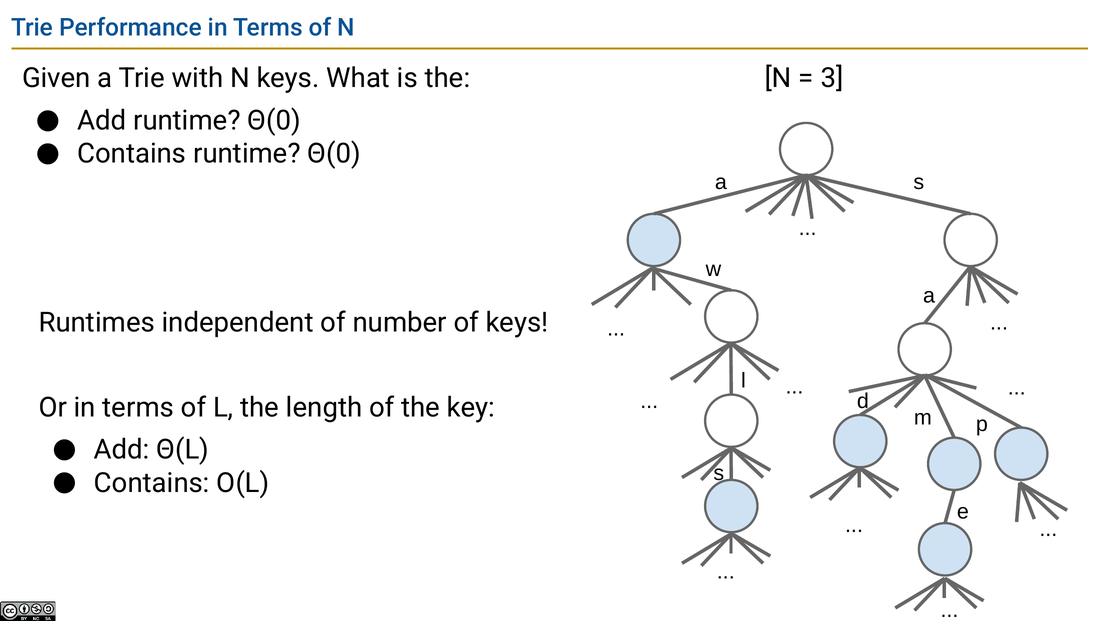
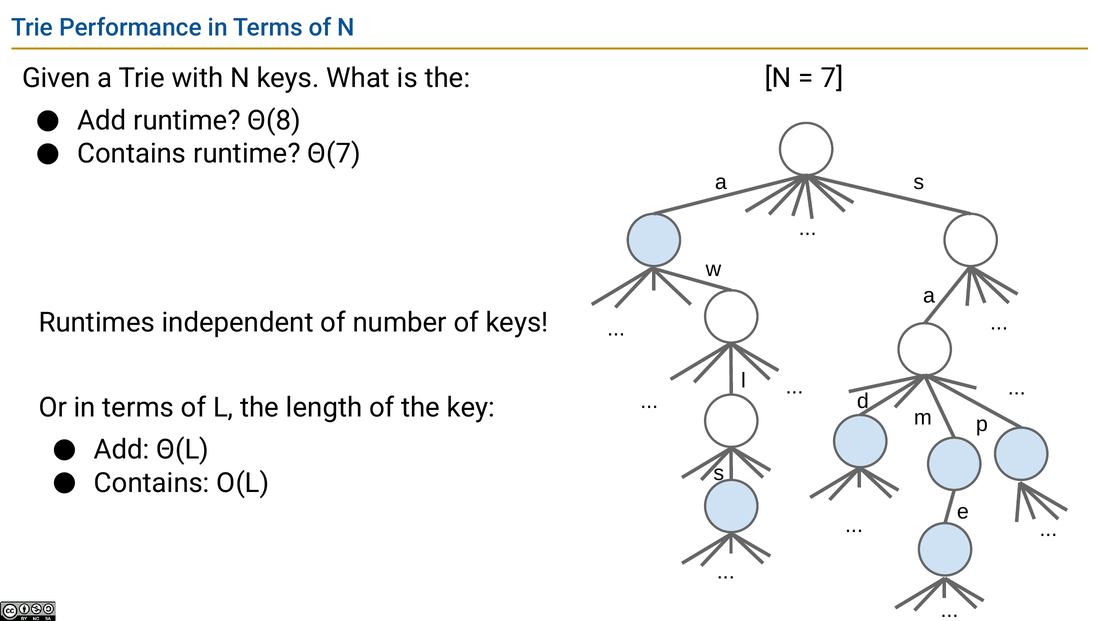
3: 3 -> 7
Add runtime Θ(0: Θ(0 -> Θ(8
Contains runtime Θ(0: Θ(0 -> Θ(7
